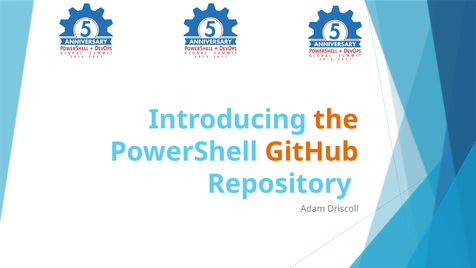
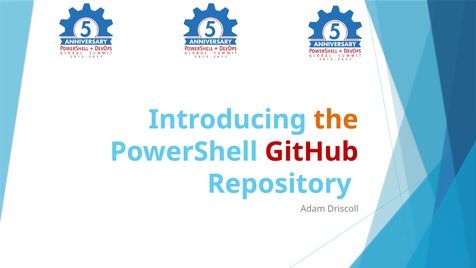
GitHub colour: orange -> red
